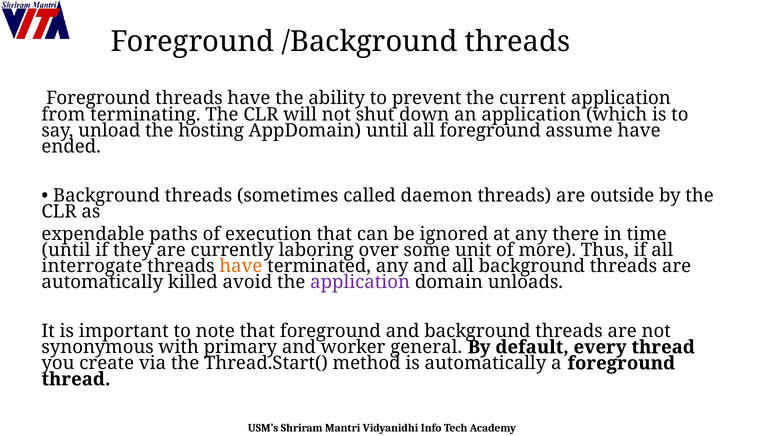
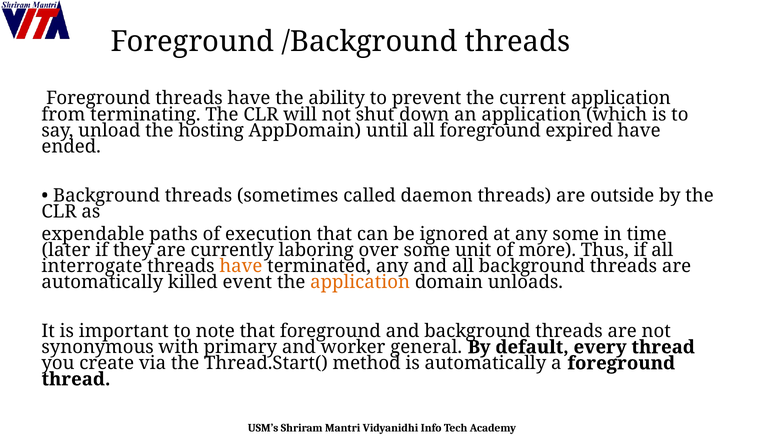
assume: assume -> expired
any there: there -> some
until at (66, 250): until -> later
avoid: avoid -> event
application at (360, 282) colour: purple -> orange
